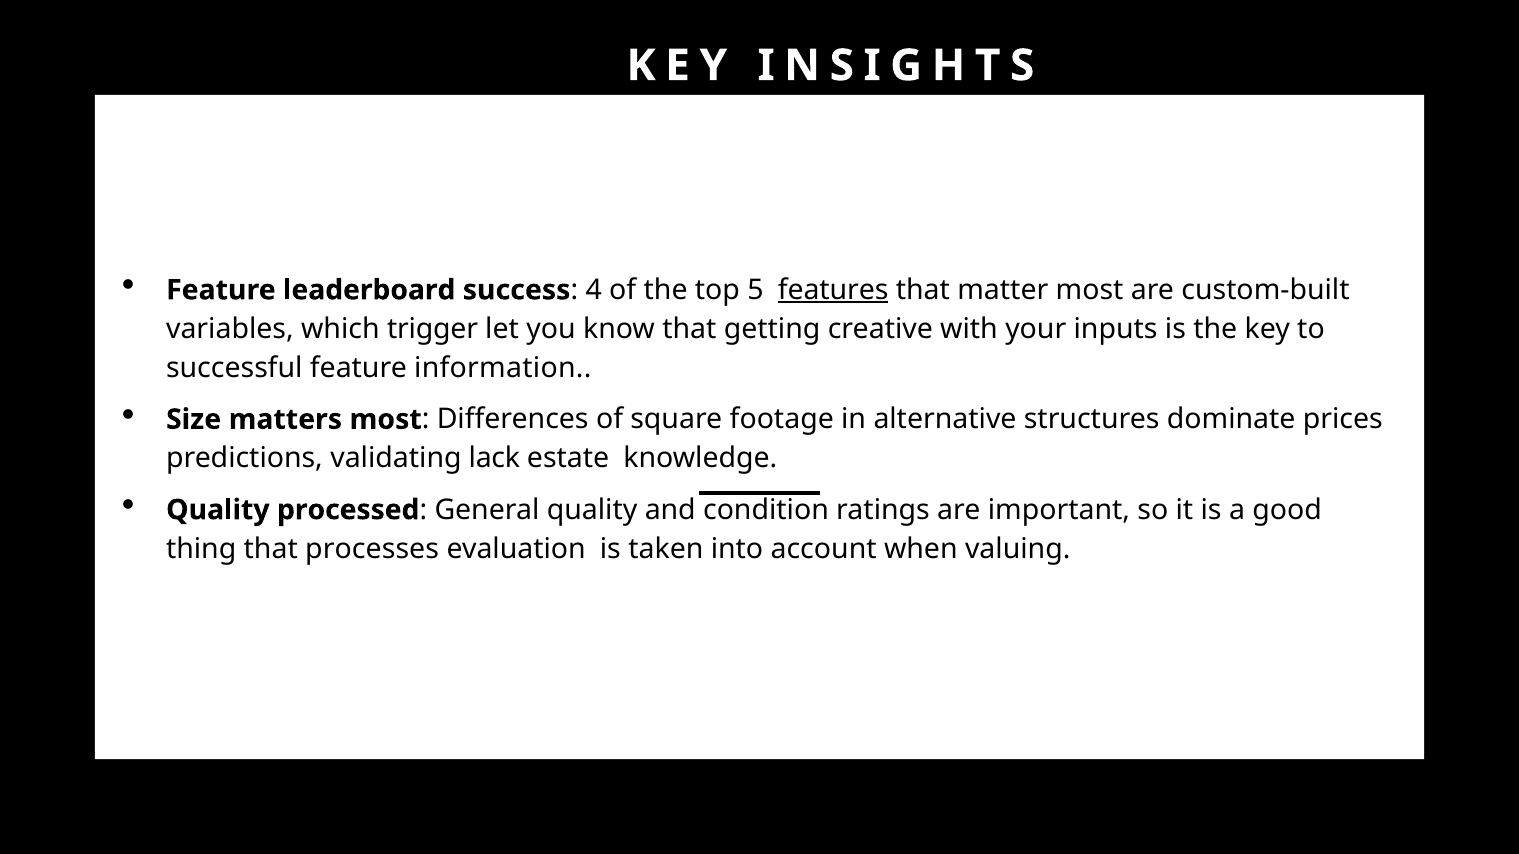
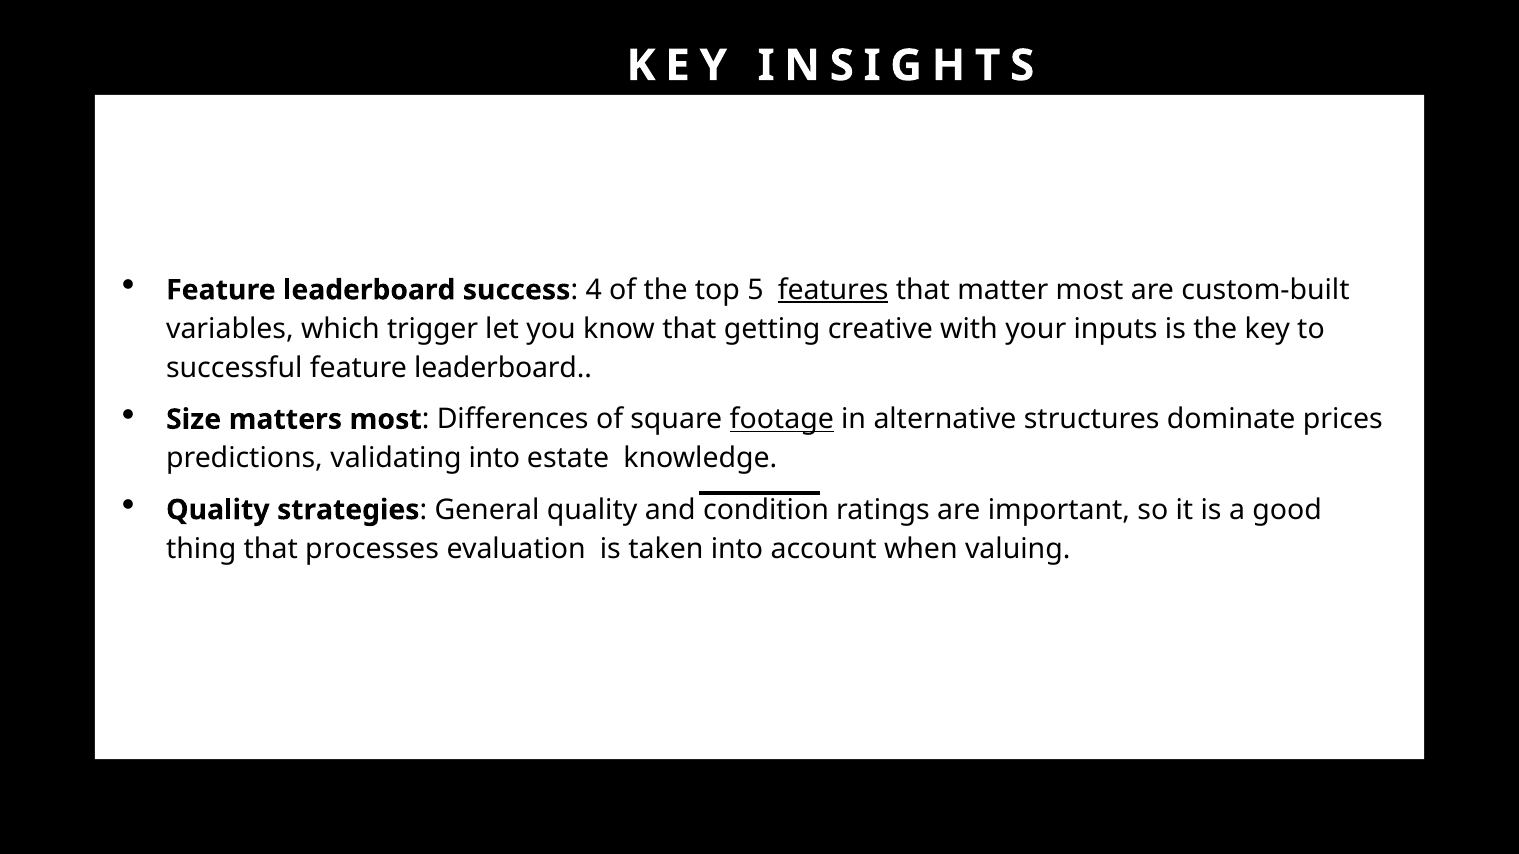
successful feature information: information -> leaderboard
footage underline: none -> present
validating lack: lack -> into
processed: processed -> strategies
